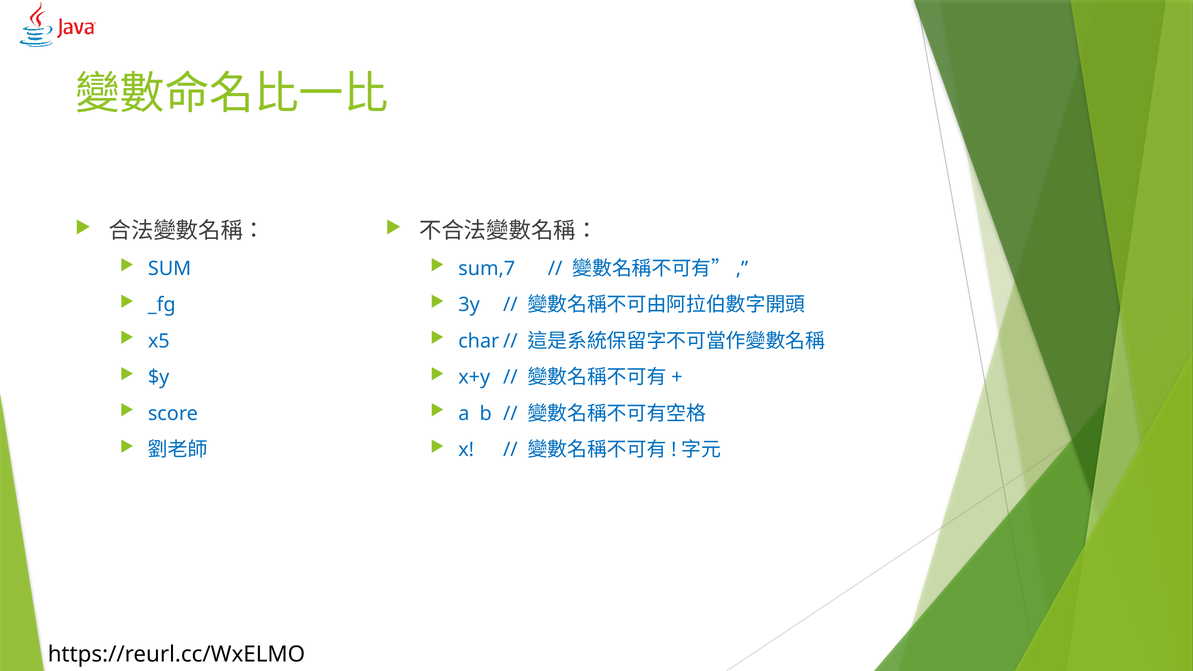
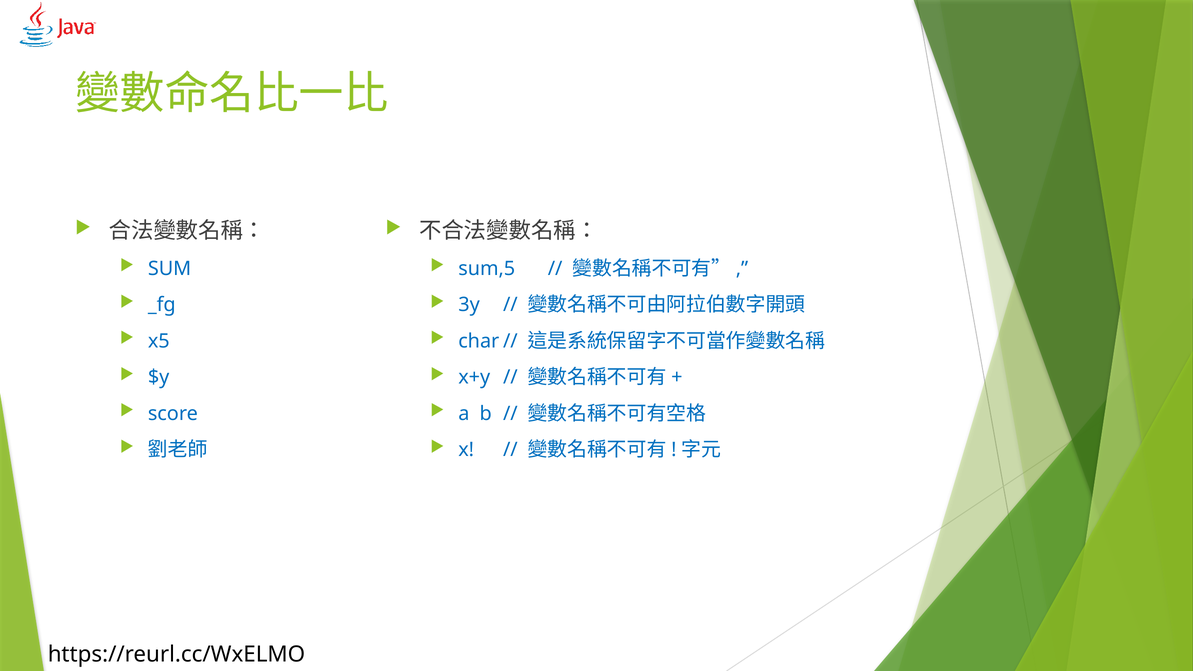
sum,7: sum,7 -> sum,5
